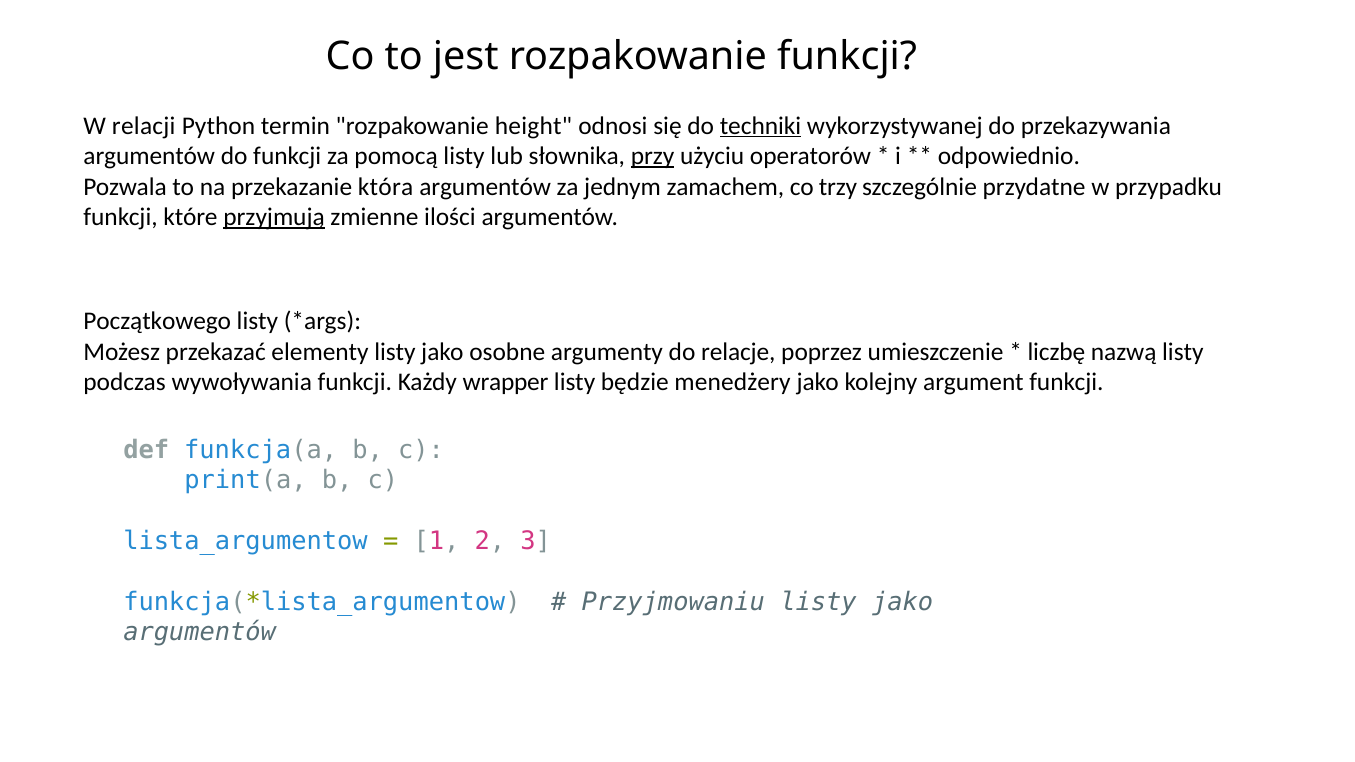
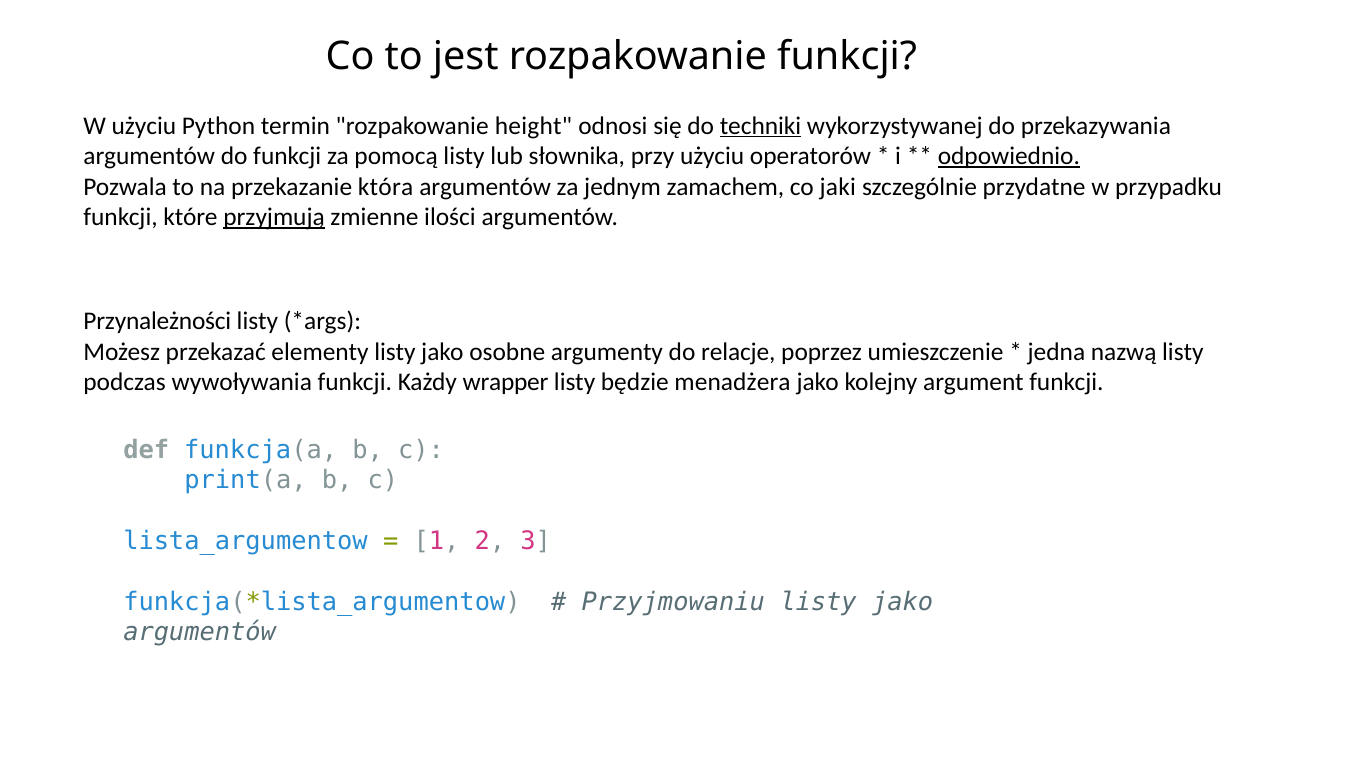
W relacji: relacji -> użyciu
przy underline: present -> none
odpowiednio underline: none -> present
trzy: trzy -> jaki
Początkowego: Początkowego -> Przynależności
liczbę: liczbę -> jedna
menedżery: menedżery -> menadżera
